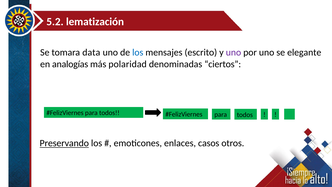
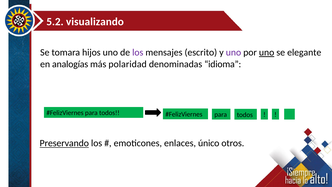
lematización: lematización -> visualizando
data: data -> hijos
los at (138, 52) colour: blue -> purple
uno at (267, 52) underline: none -> present
ciertos: ciertos -> idioma
casos: casos -> único
